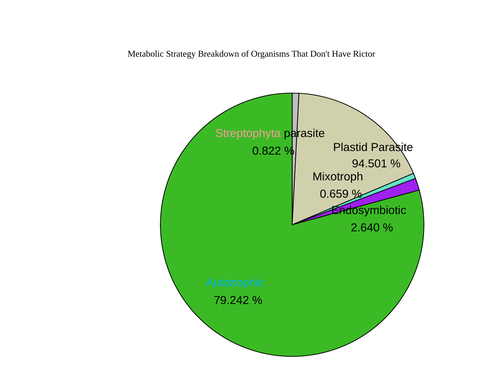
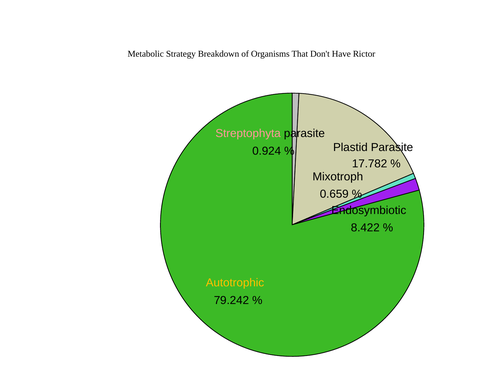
0.822: 0.822 -> 0.924
94.501: 94.501 -> 17.782
2.640: 2.640 -> 8.422
Autotrophic colour: light blue -> yellow
